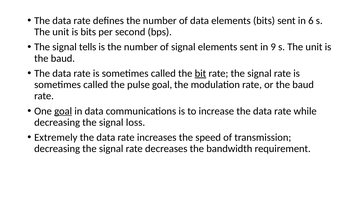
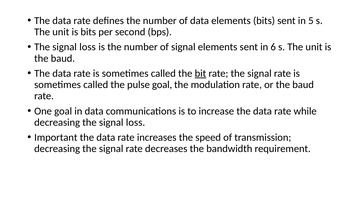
6: 6 -> 5
tells at (88, 47): tells -> loss
9: 9 -> 6
goal at (63, 111) underline: present -> none
Extremely: Extremely -> Important
